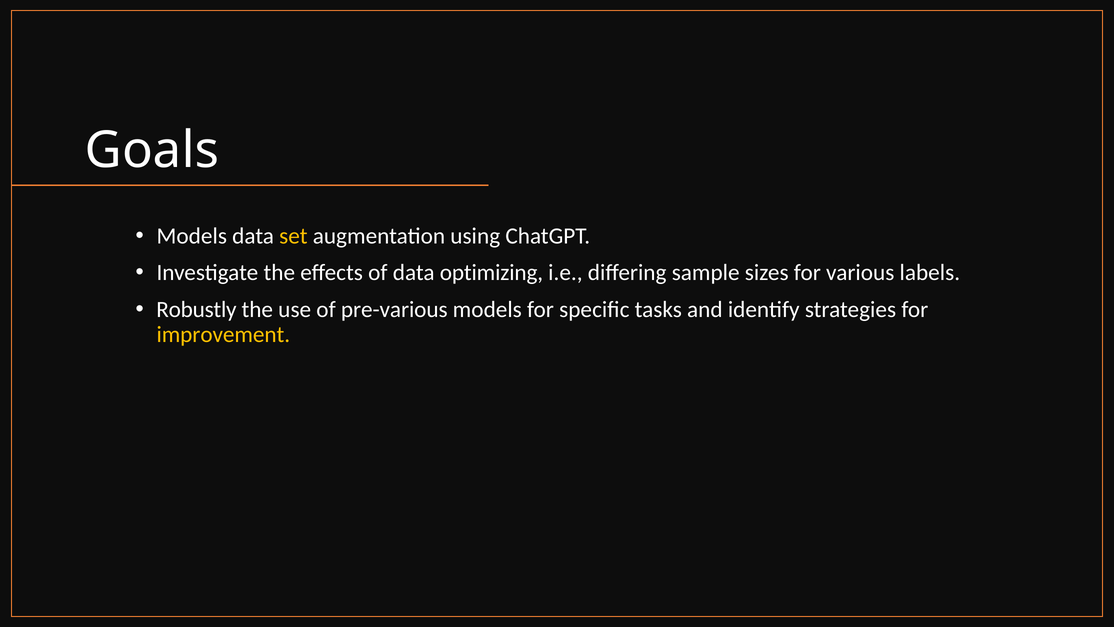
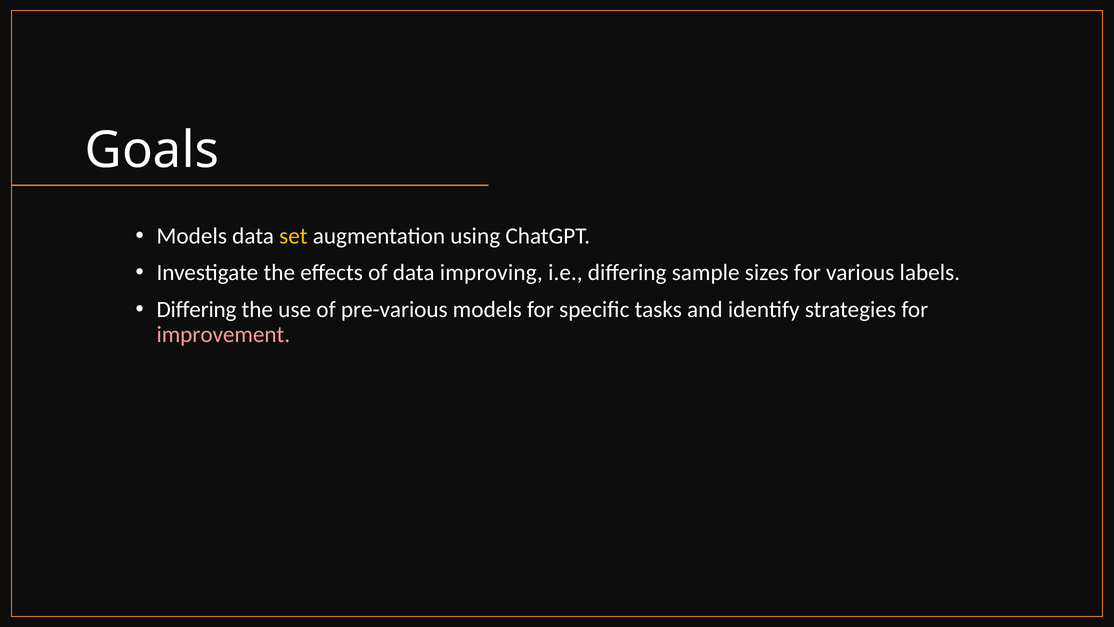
optimizing: optimizing -> improving
Robustly at (196, 309): Robustly -> Differing
improvement colour: yellow -> pink
